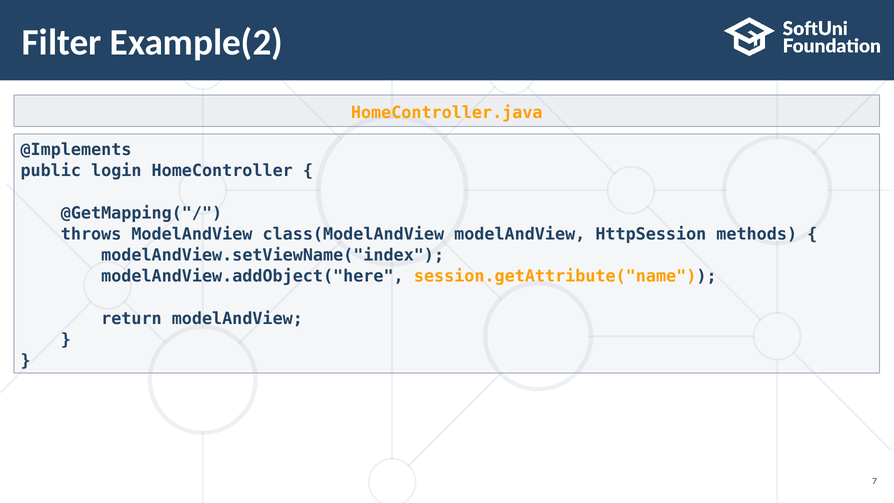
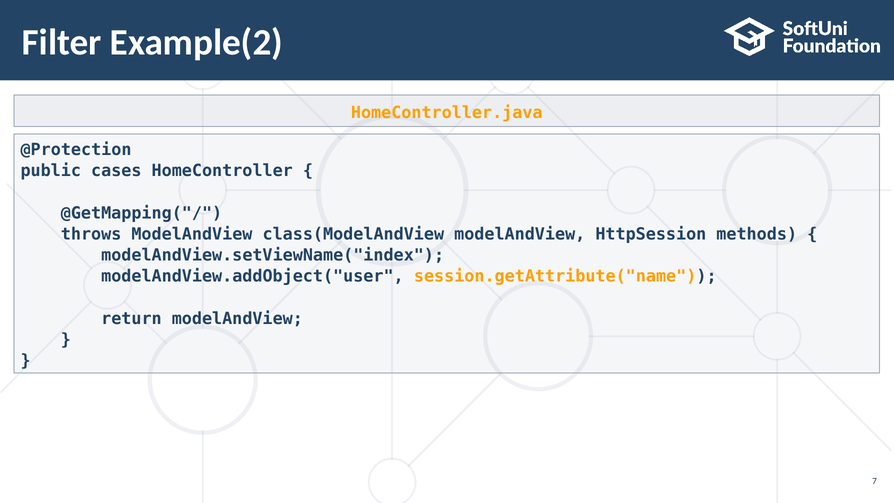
@Implements: @Implements -> @Protection
login: login -> cases
modelAndView.addObject("here: modelAndView.addObject("here -> modelAndView.addObject("user
